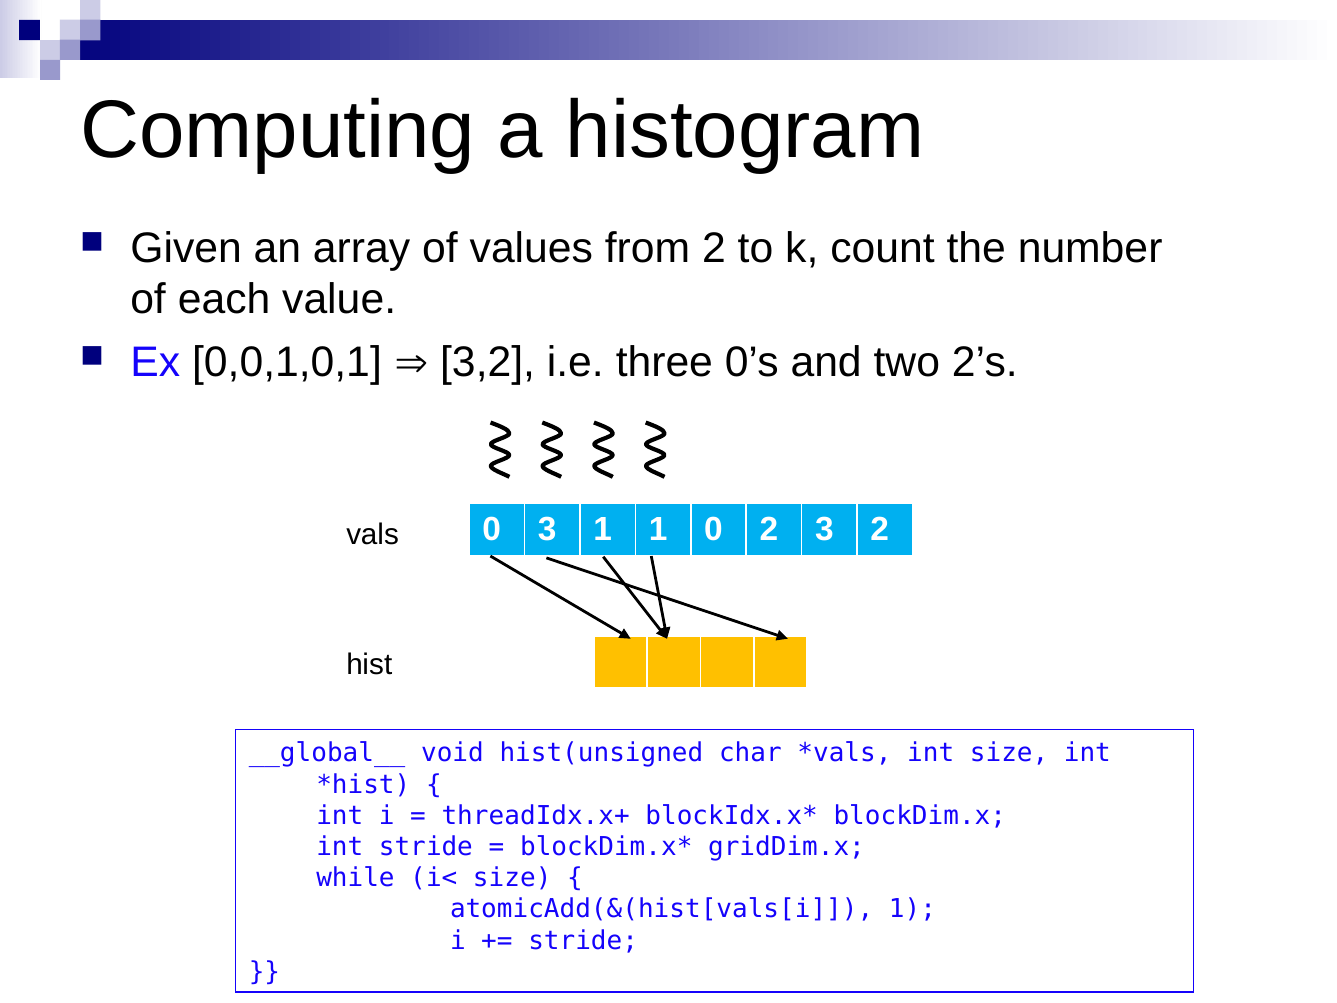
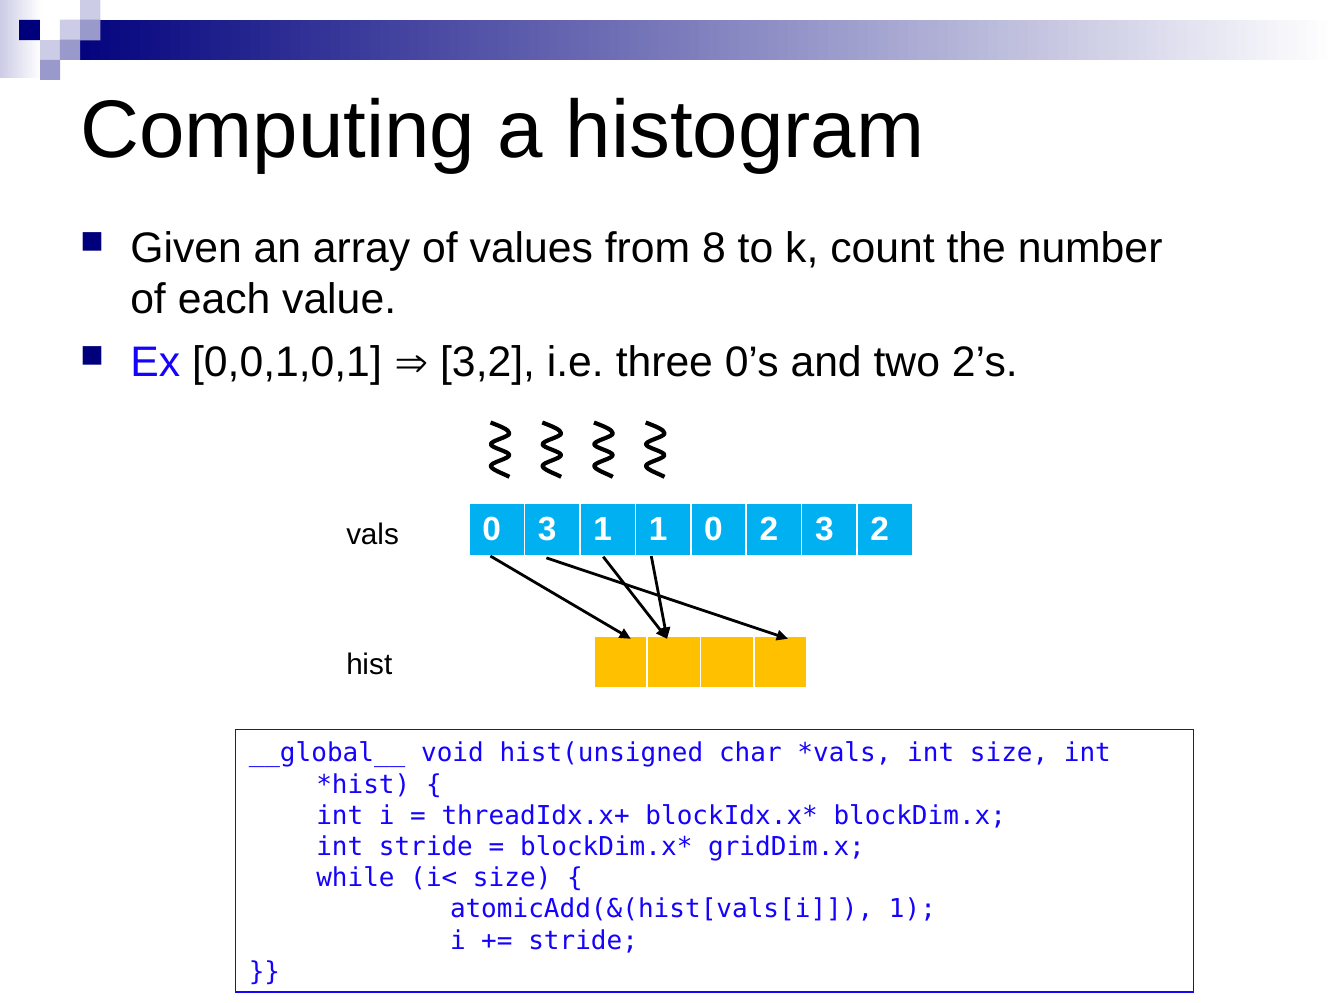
from 2: 2 -> 8
